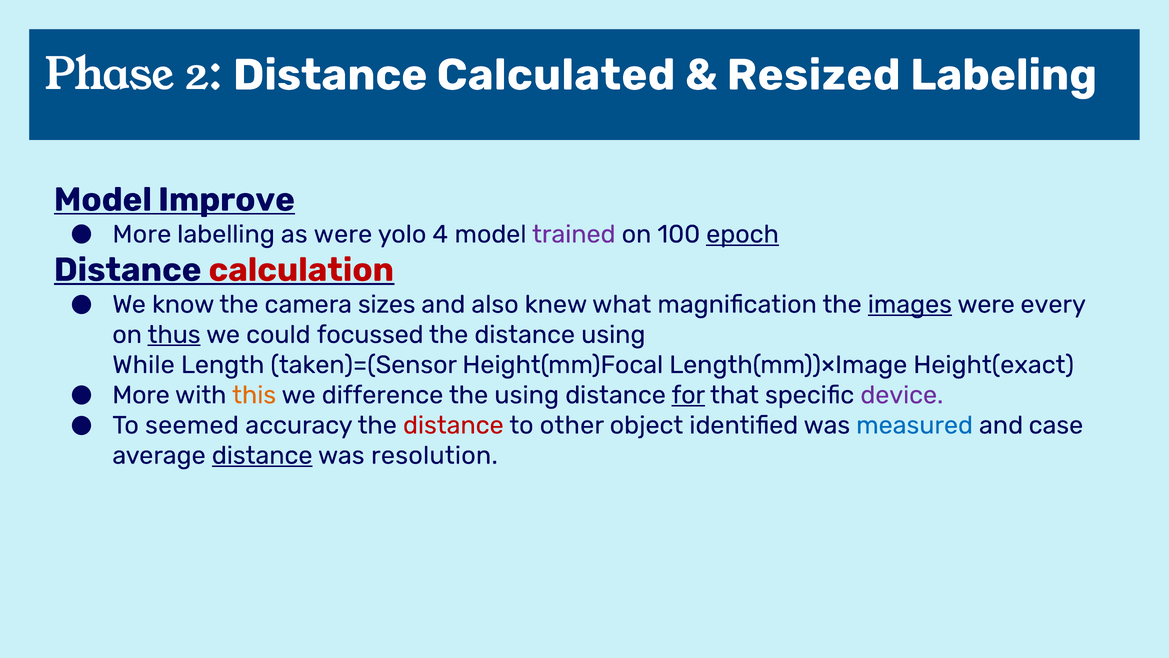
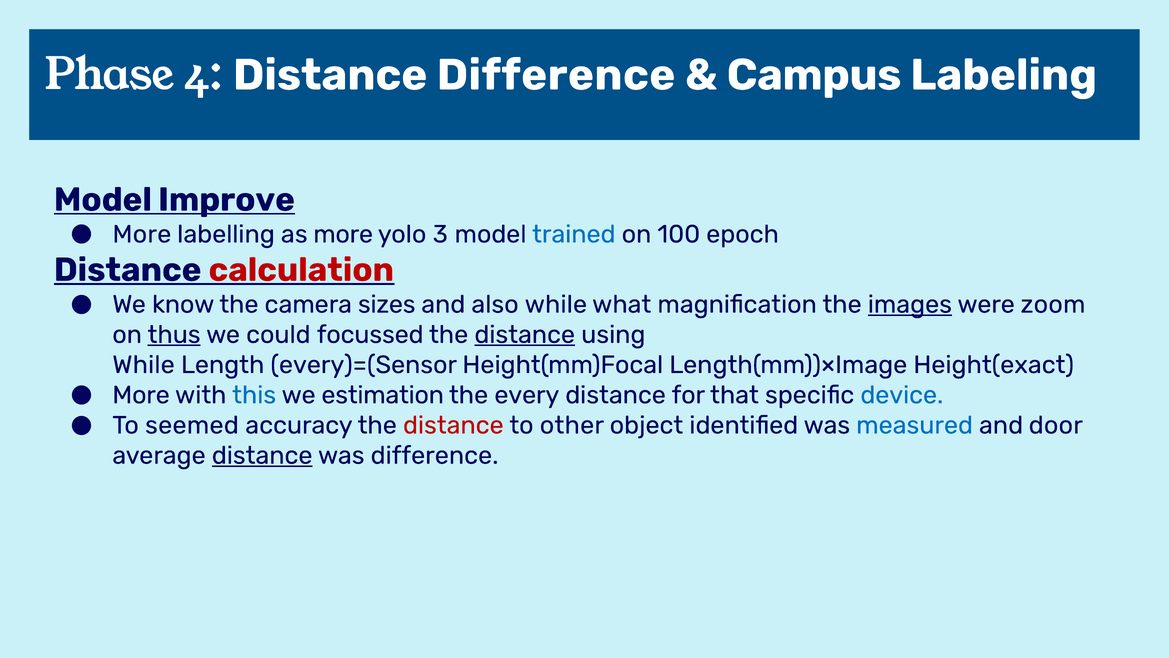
2: 2 -> 4
Distance Calculated: Calculated -> Difference
Resized: Resized -> Campus
as were: were -> more
4: 4 -> 3
trained colour: purple -> blue
epoch underline: present -> none
also knew: knew -> while
every: every -> zoom
distance at (525, 334) underline: none -> present
taken)=(Sensor: taken)=(Sensor -> every)=(Sensor
this colour: orange -> blue
difference: difference -> estimation
the using: using -> every
for underline: present -> none
device colour: purple -> blue
case: case -> door
was resolution: resolution -> difference
